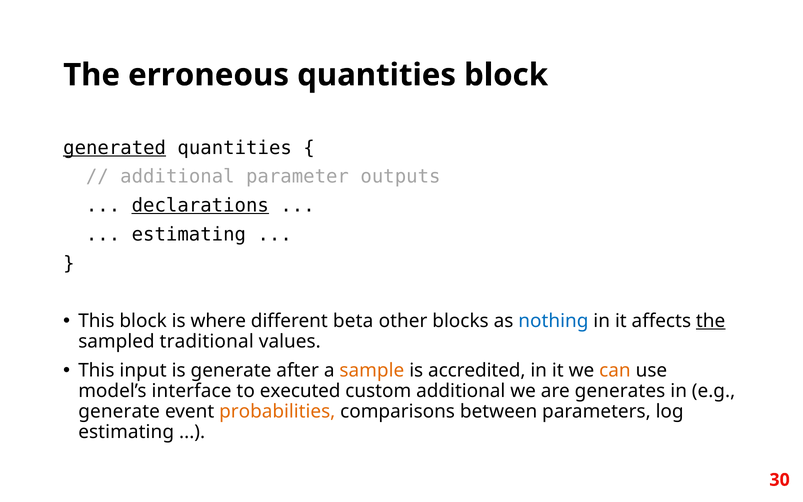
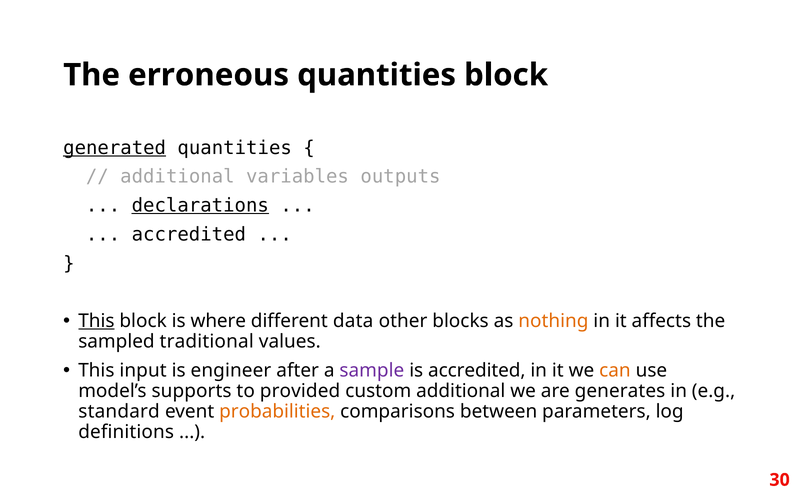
parameter: parameter -> variables
estimating at (189, 234): estimating -> accredited
This at (96, 321) underline: none -> present
beta: beta -> data
nothing colour: blue -> orange
the at (711, 321) underline: present -> none
is generate: generate -> engineer
sample colour: orange -> purple
interface: interface -> supports
executed: executed -> provided
generate at (119, 411): generate -> standard
estimating at (126, 432): estimating -> definitions
